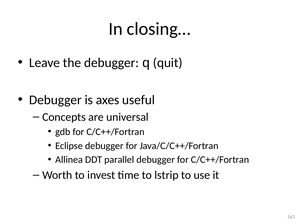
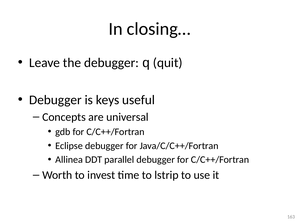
axes: axes -> keys
